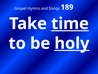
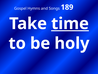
holy underline: present -> none
